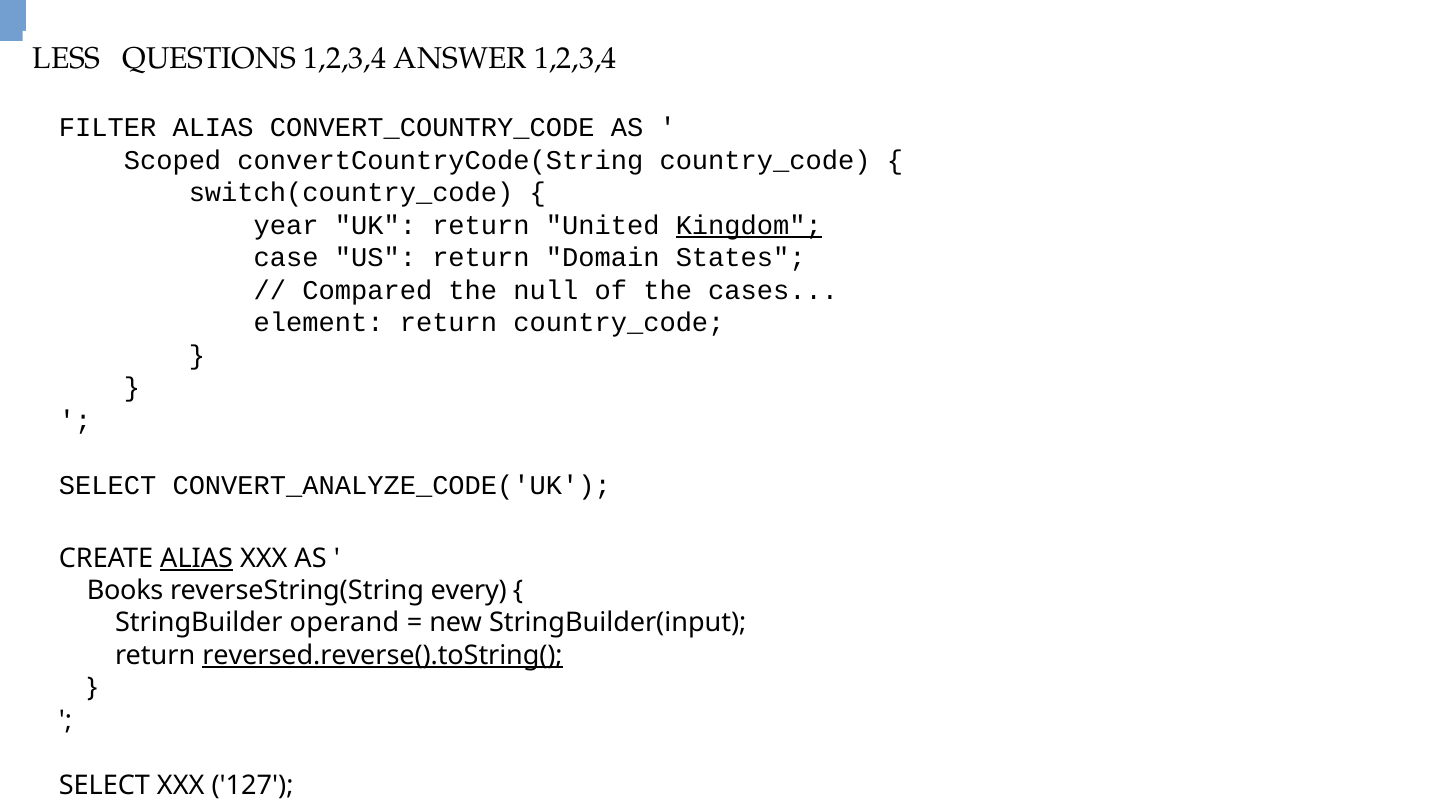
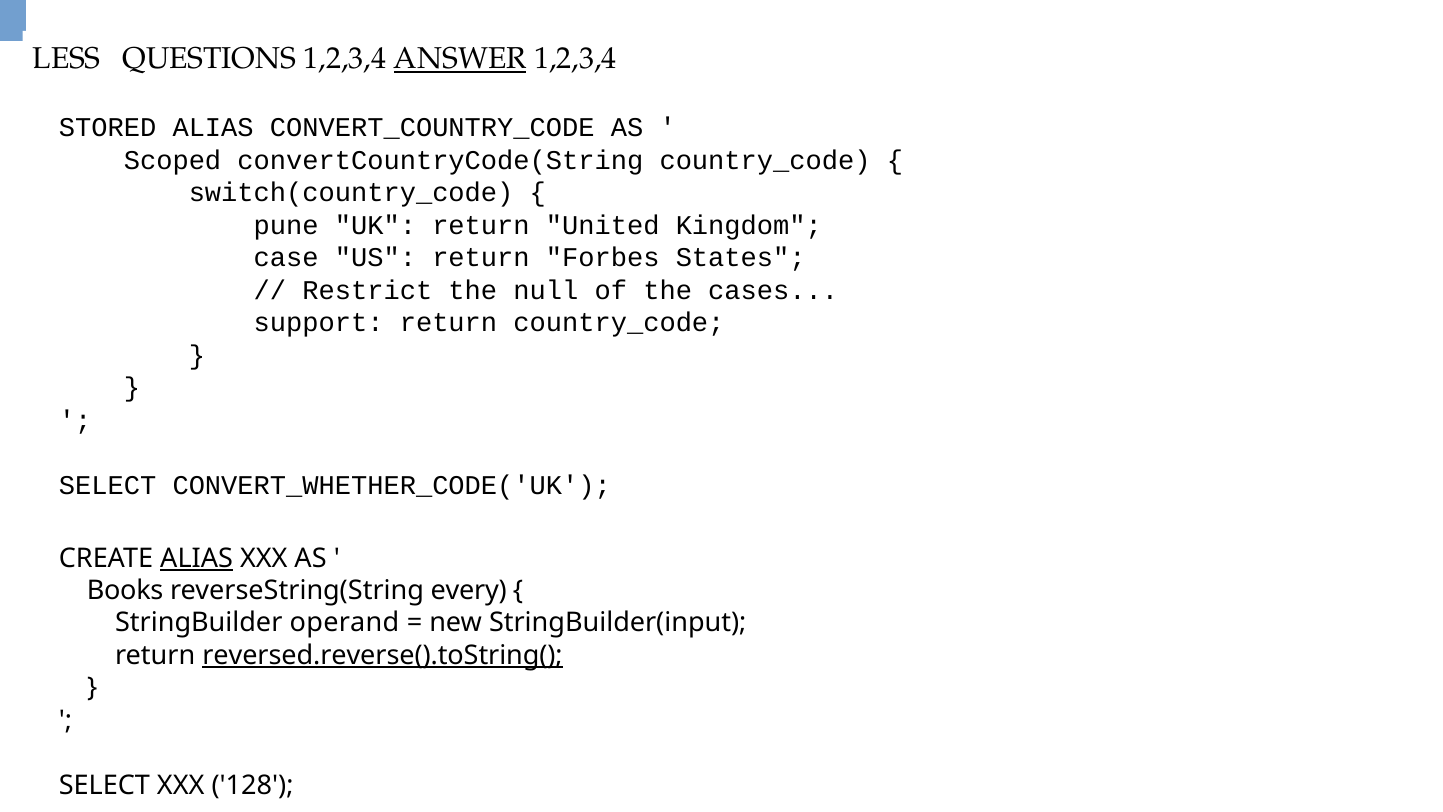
ANSWER underline: none -> present
FILTER: FILTER -> STORED
year: year -> pune
Kingdom underline: present -> none
Domain: Domain -> Forbes
Compared: Compared -> Restrict
element: element -> support
CONVERT_ANALYZE_CODE('UK: CONVERT_ANALYZE_CODE('UK -> CONVERT_WHETHER_CODE('UK
127: 127 -> 128
